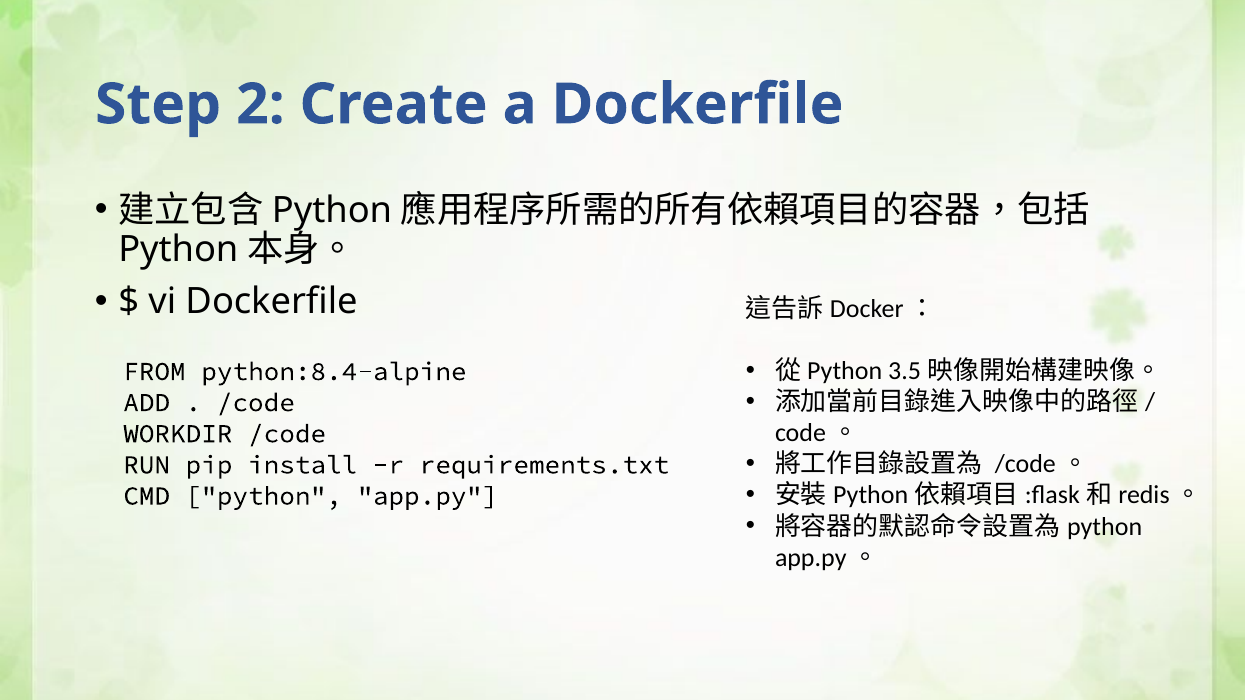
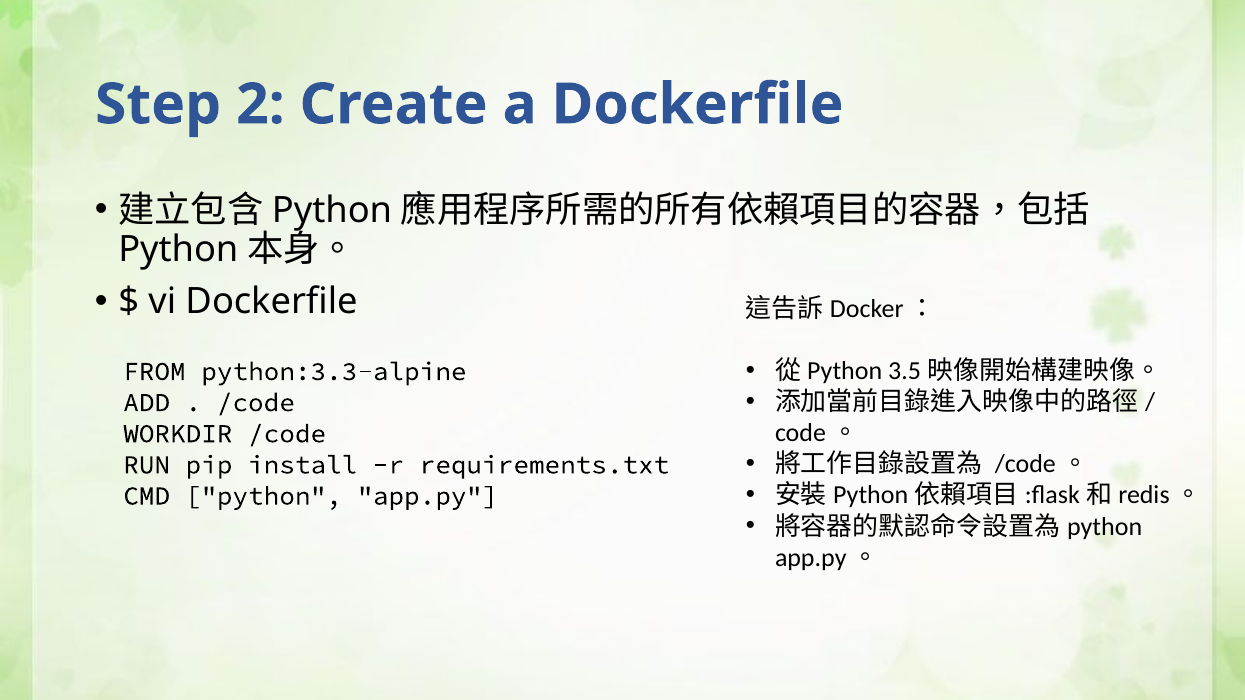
python:8.4-alpine: python:8.4-alpine -> python:3.3-alpine
